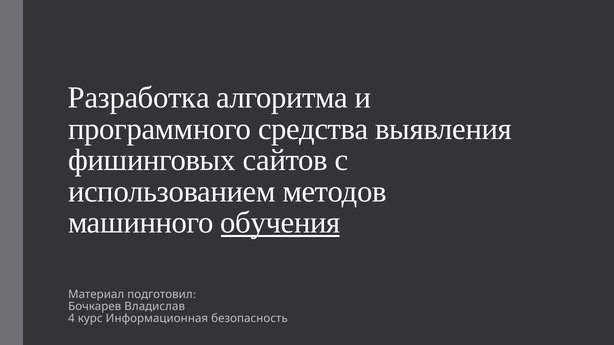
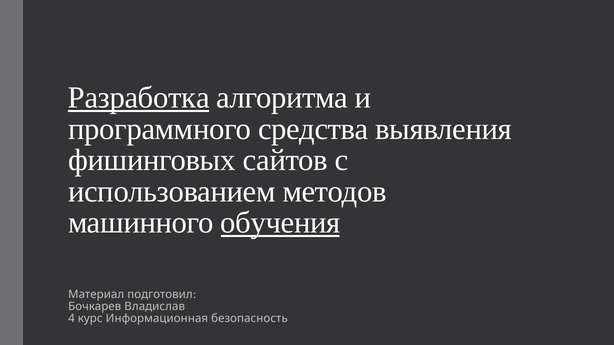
Разработка underline: none -> present
